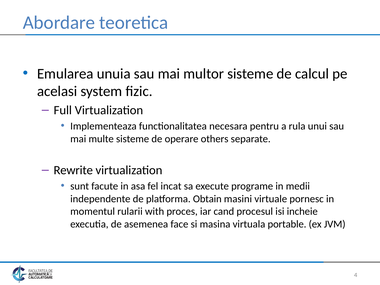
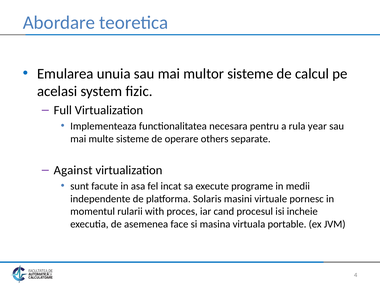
unui: unui -> year
Rewrite: Rewrite -> Against
Obtain: Obtain -> Solaris
